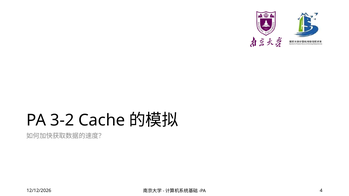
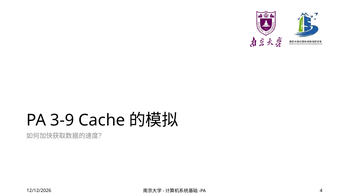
3-2: 3-2 -> 3-9
